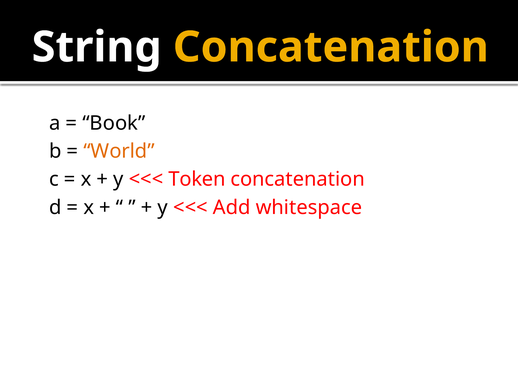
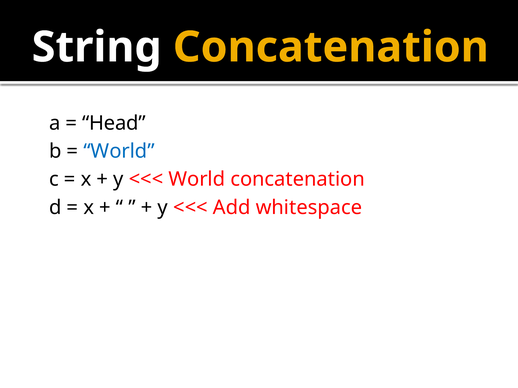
Book: Book -> Head
World at (119, 151) colour: orange -> blue
Token at (197, 180): Token -> World
